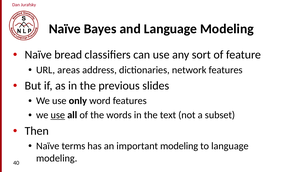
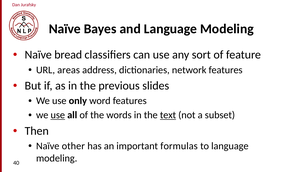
text underline: none -> present
terms: terms -> other
important modeling: modeling -> formulas
